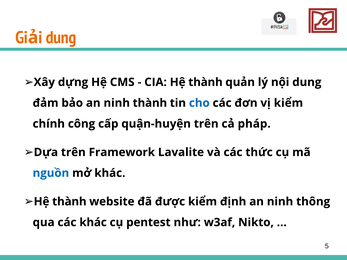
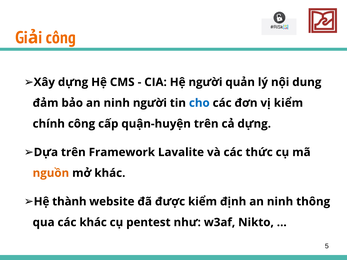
dung at (61, 38): dung -> công
Hệ thành: thành -> người
ninh thành: thành -> người
cả pháp: pháp -> dựng
nguồn colour: blue -> orange
